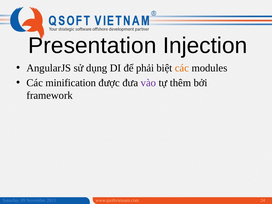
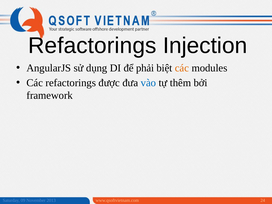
Presentation at (92, 46): Presentation -> Refactorings
Các minification: minification -> refactorings
vào colour: purple -> blue
